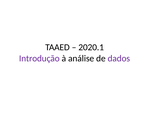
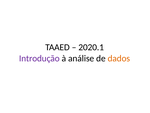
dados colour: purple -> orange
